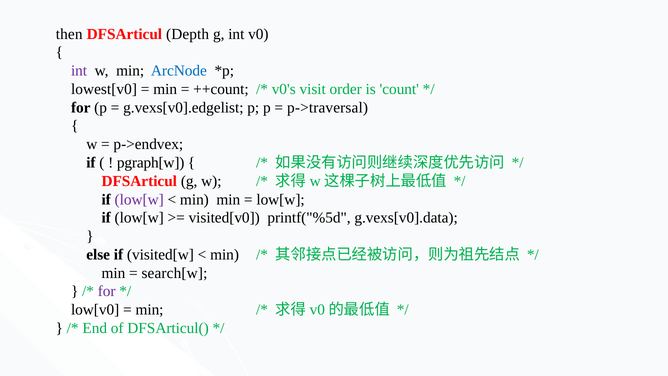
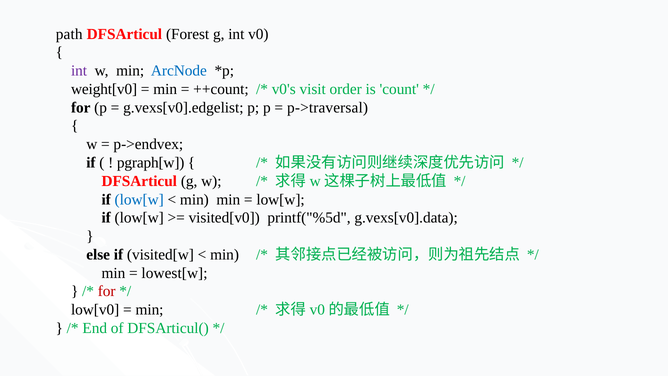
then: then -> path
Depth: Depth -> Forest
lowest[v0: lowest[v0 -> weight[v0
low[w at (139, 199) colour: purple -> blue
search[w: search[w -> lowest[w
for at (107, 291) colour: purple -> red
